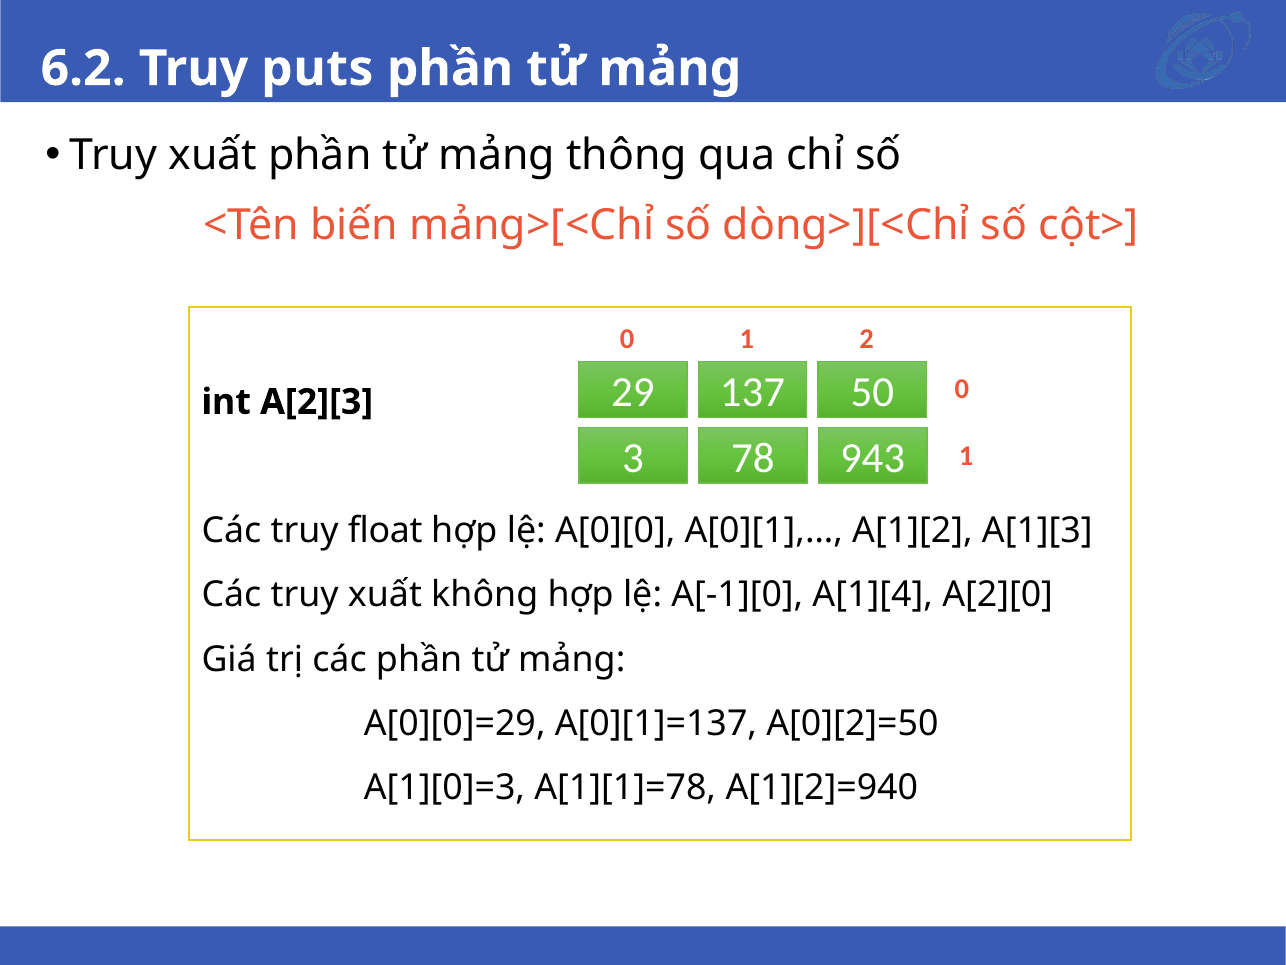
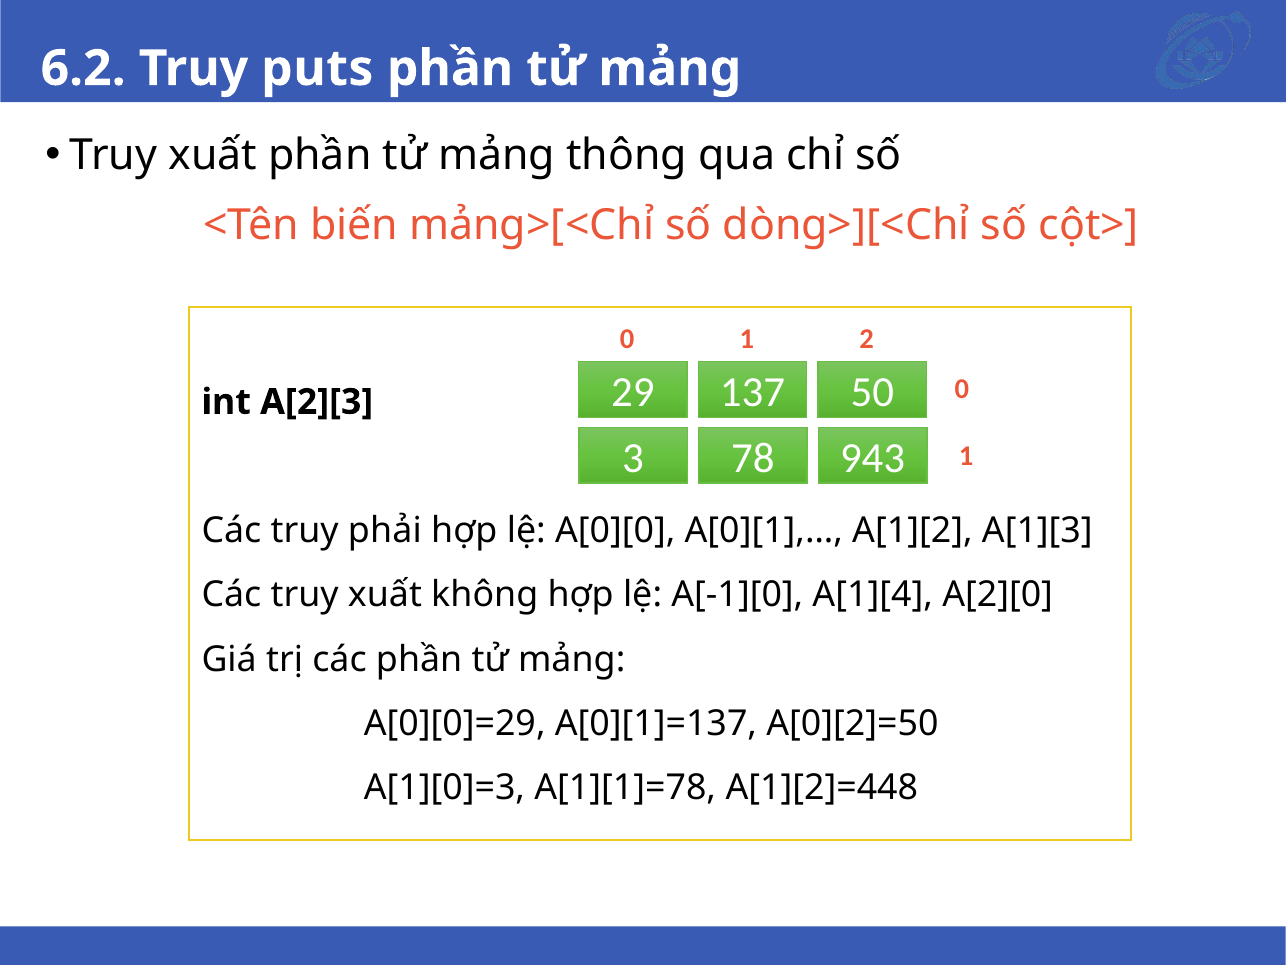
float: float -> phải
A[1][2]=940: A[1][2]=940 -> A[1][2]=448
